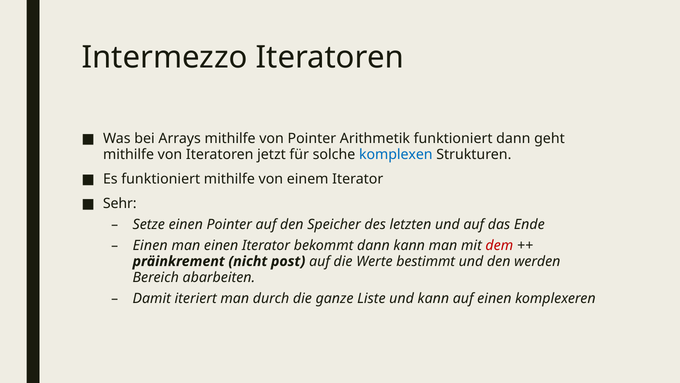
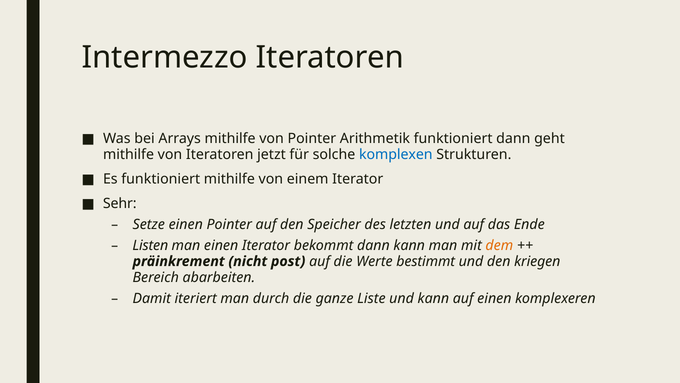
Einen at (150, 245): Einen -> Listen
dem colour: red -> orange
werden: werden -> kriegen
